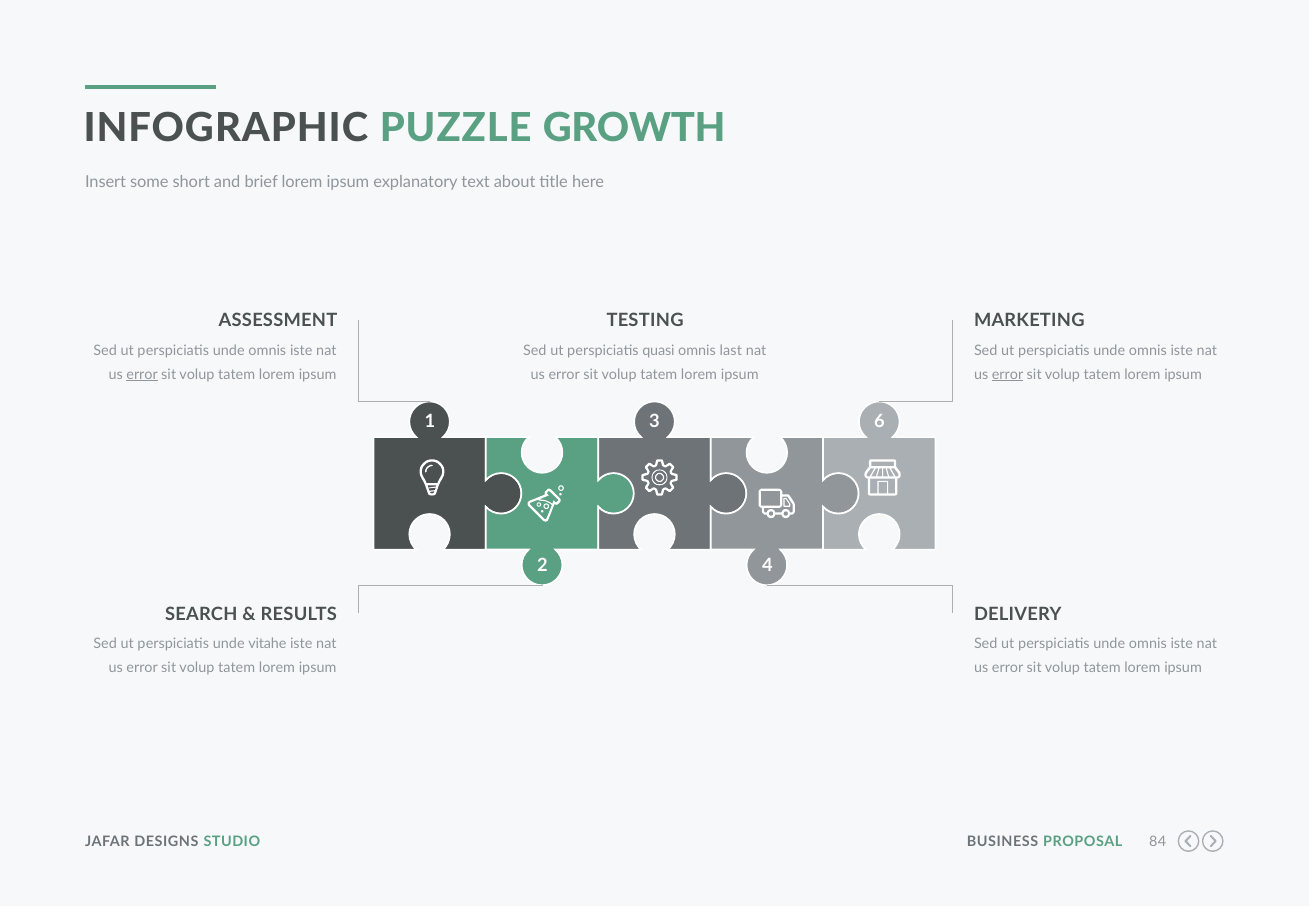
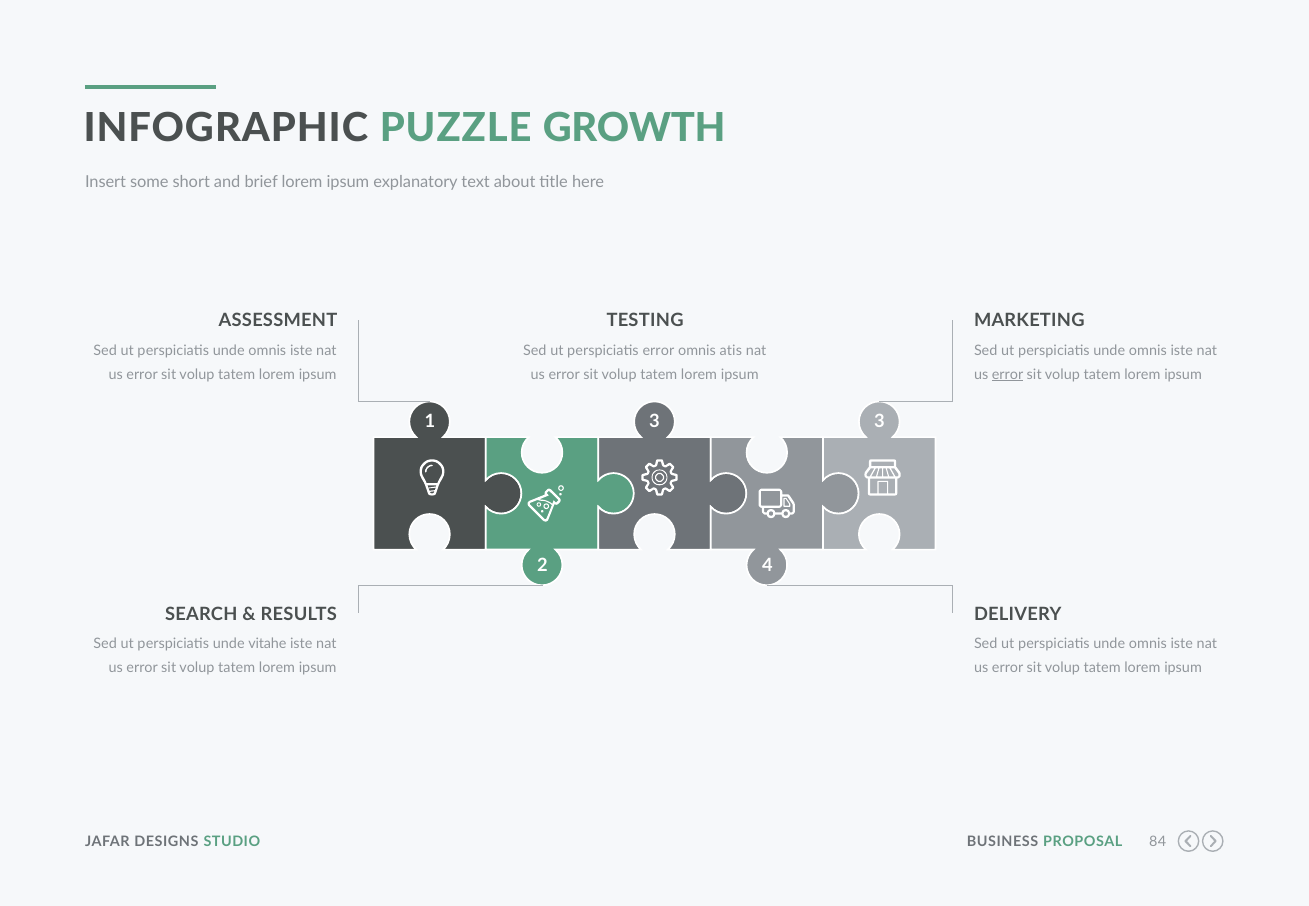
perspiciatis quasi: quasi -> error
last: last -> atis
error at (142, 374) underline: present -> none
1 6: 6 -> 3
